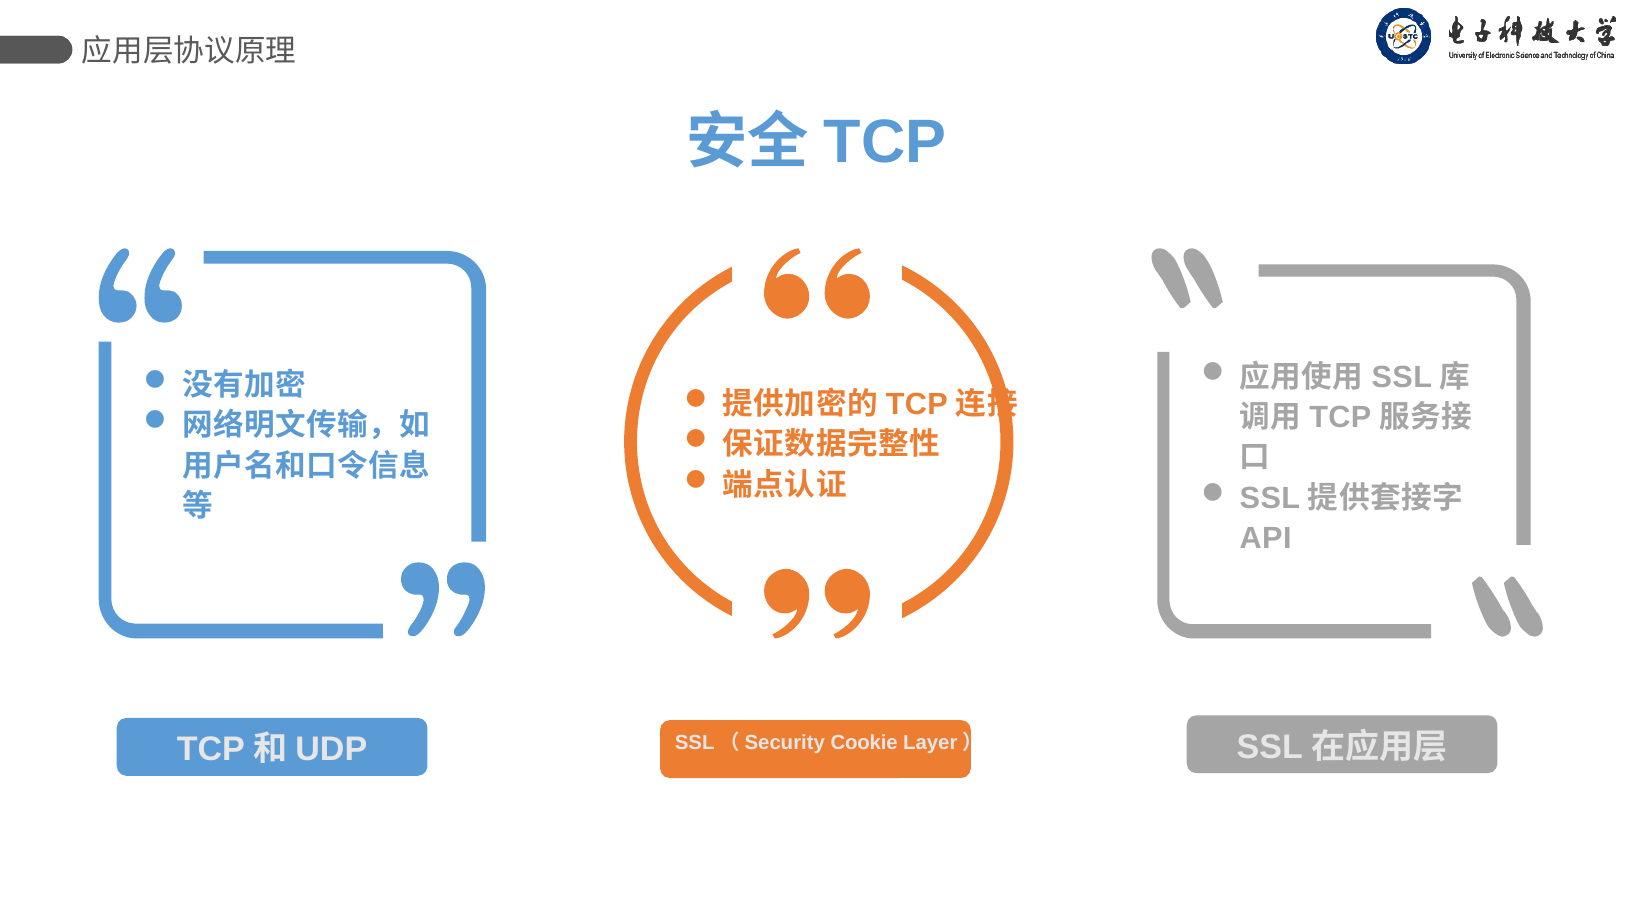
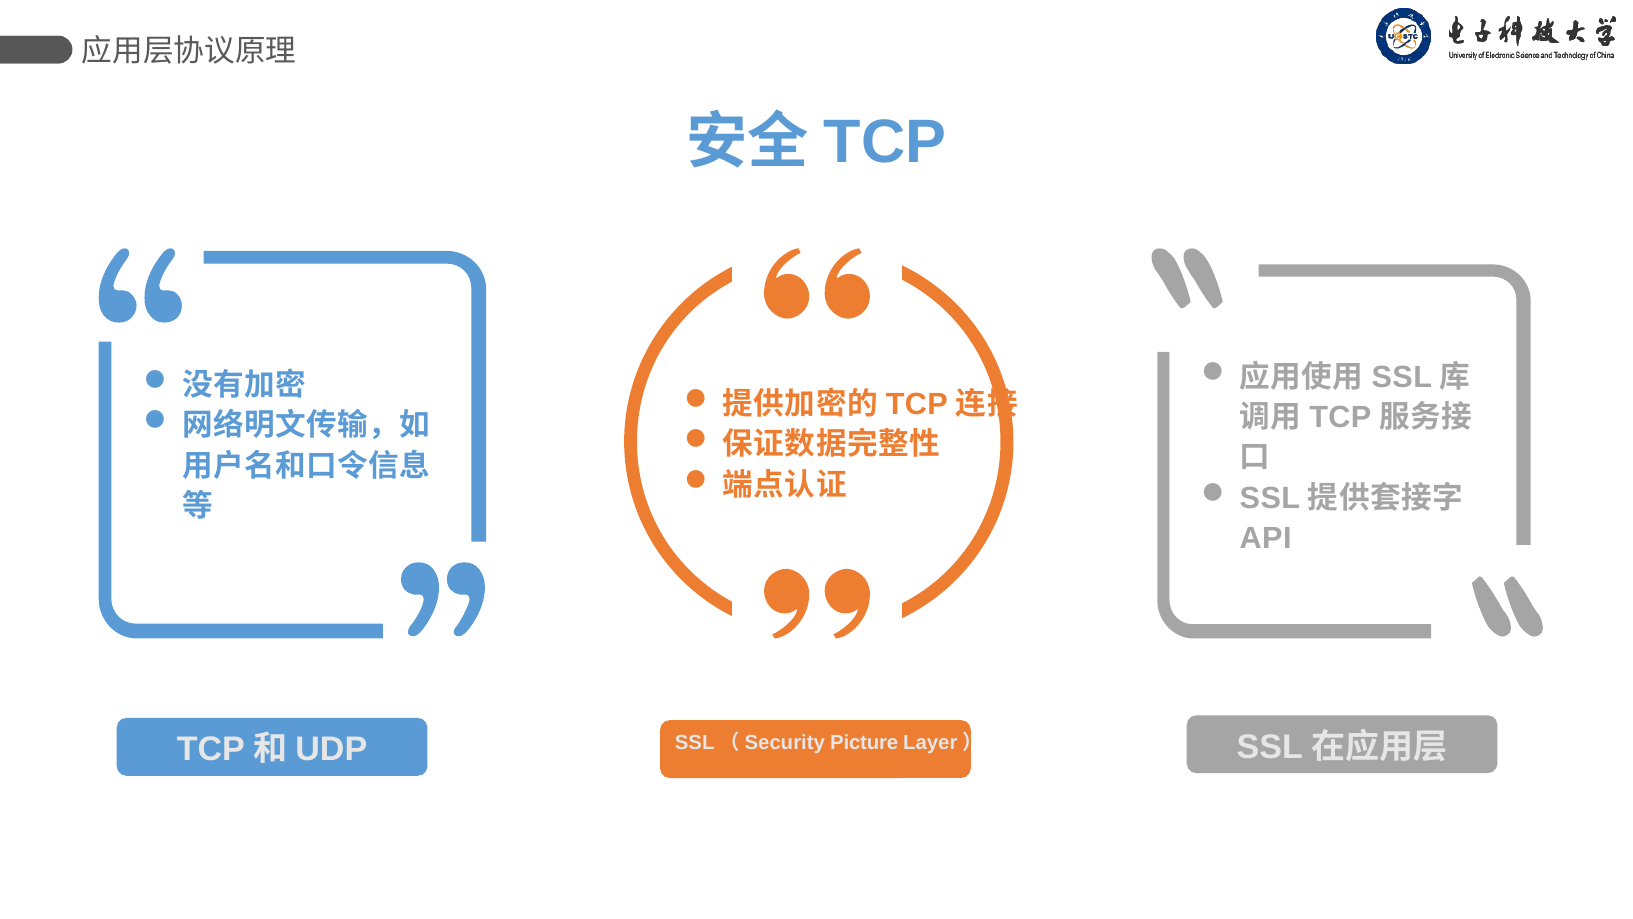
Cookie: Cookie -> Picture
